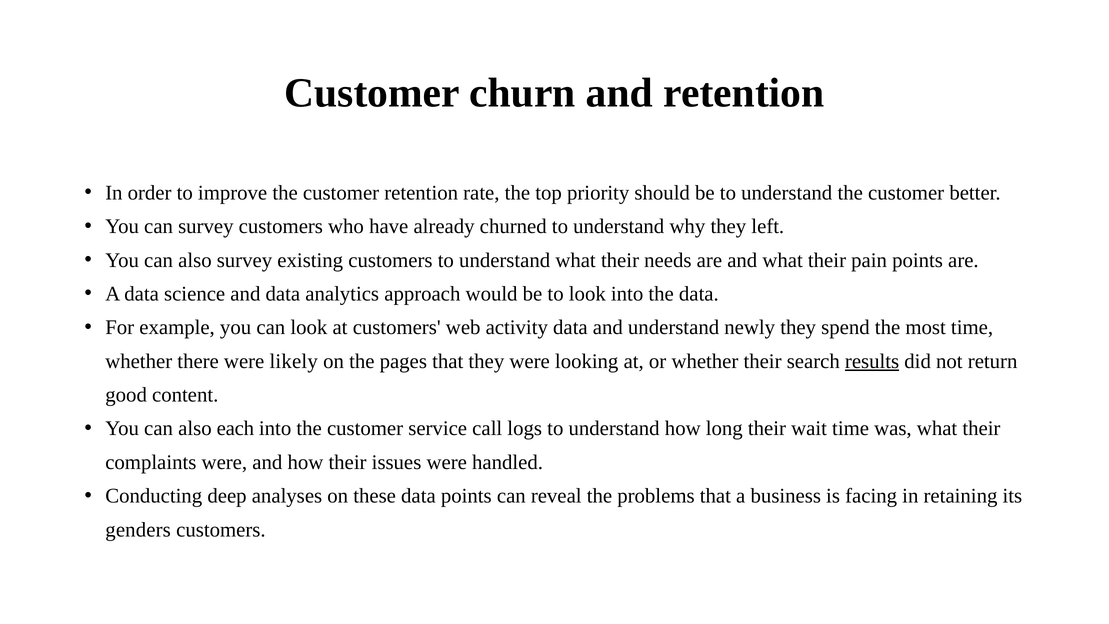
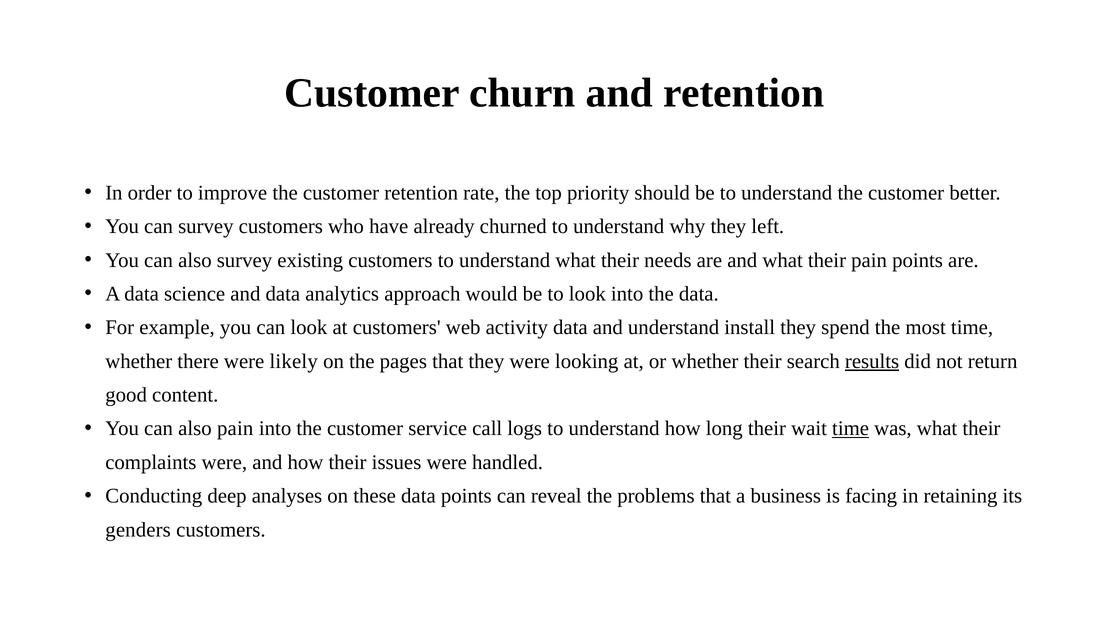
newly: newly -> install
also each: each -> pain
time at (851, 428) underline: none -> present
